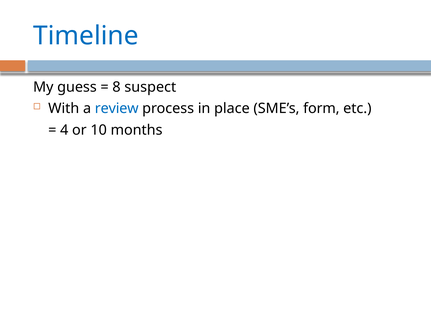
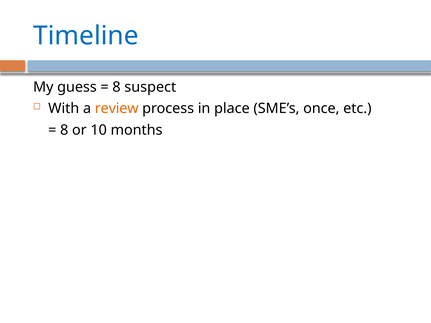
review colour: blue -> orange
form: form -> once
4 at (64, 130): 4 -> 8
